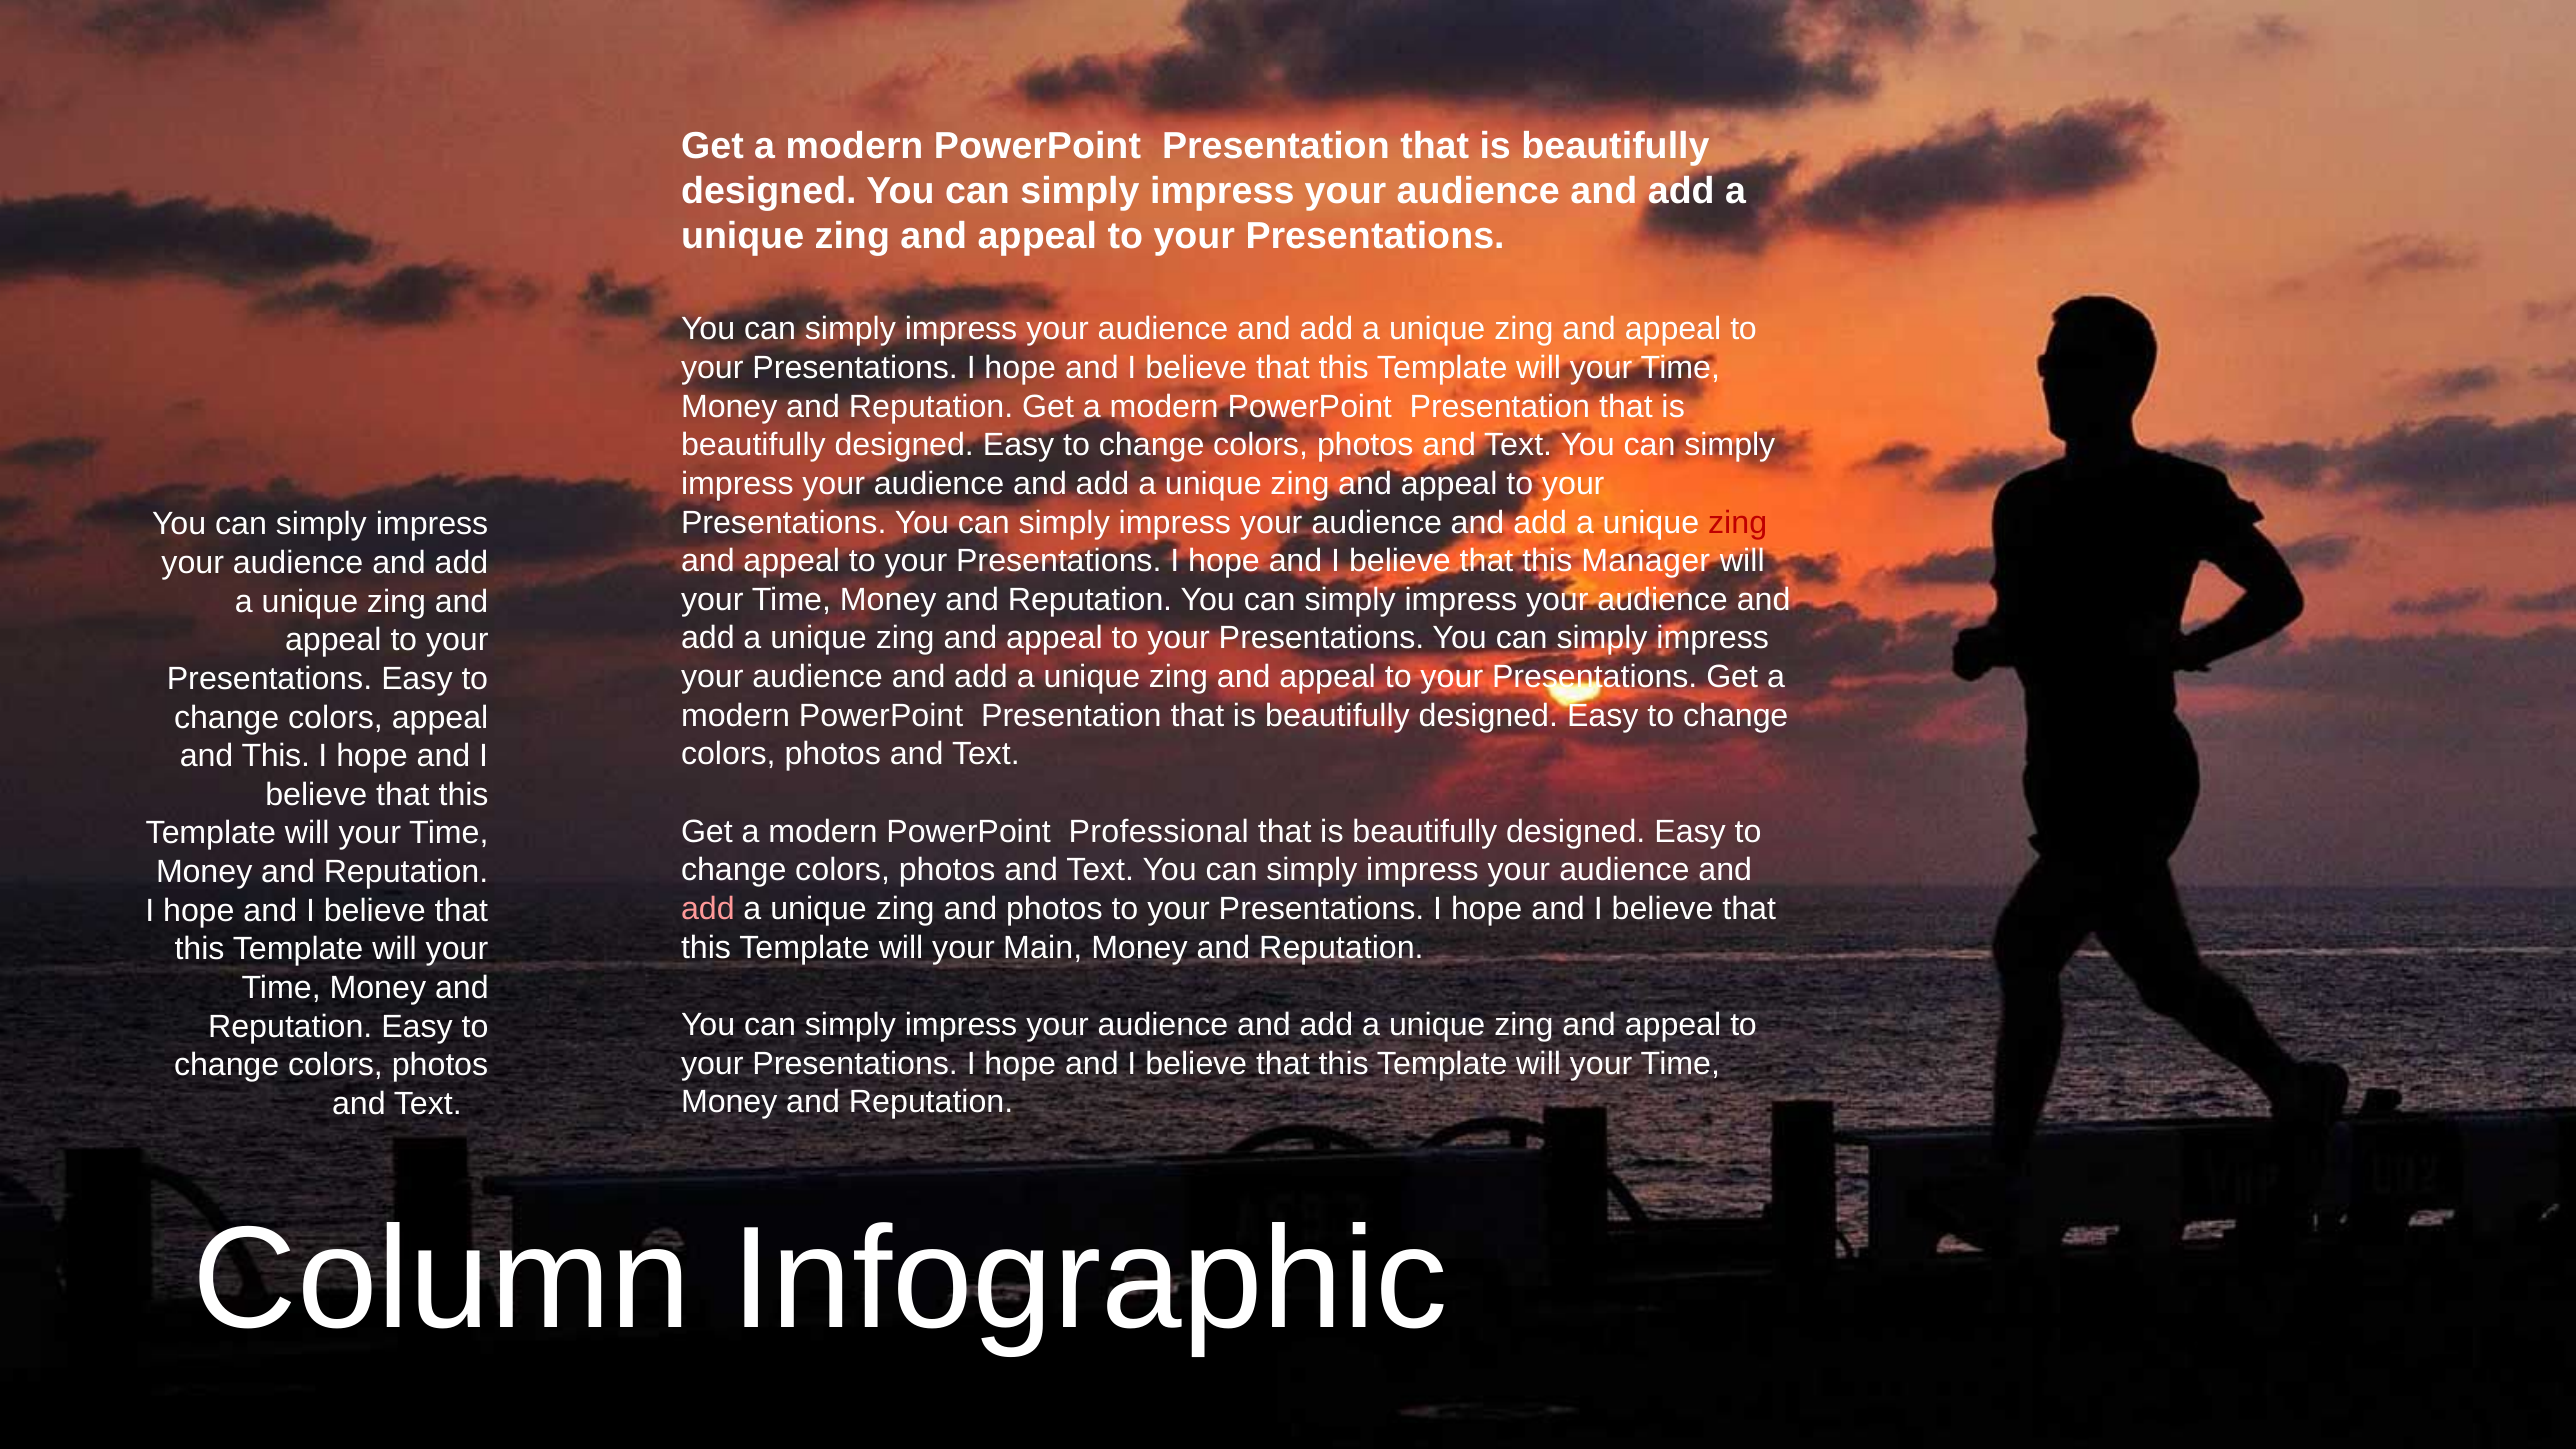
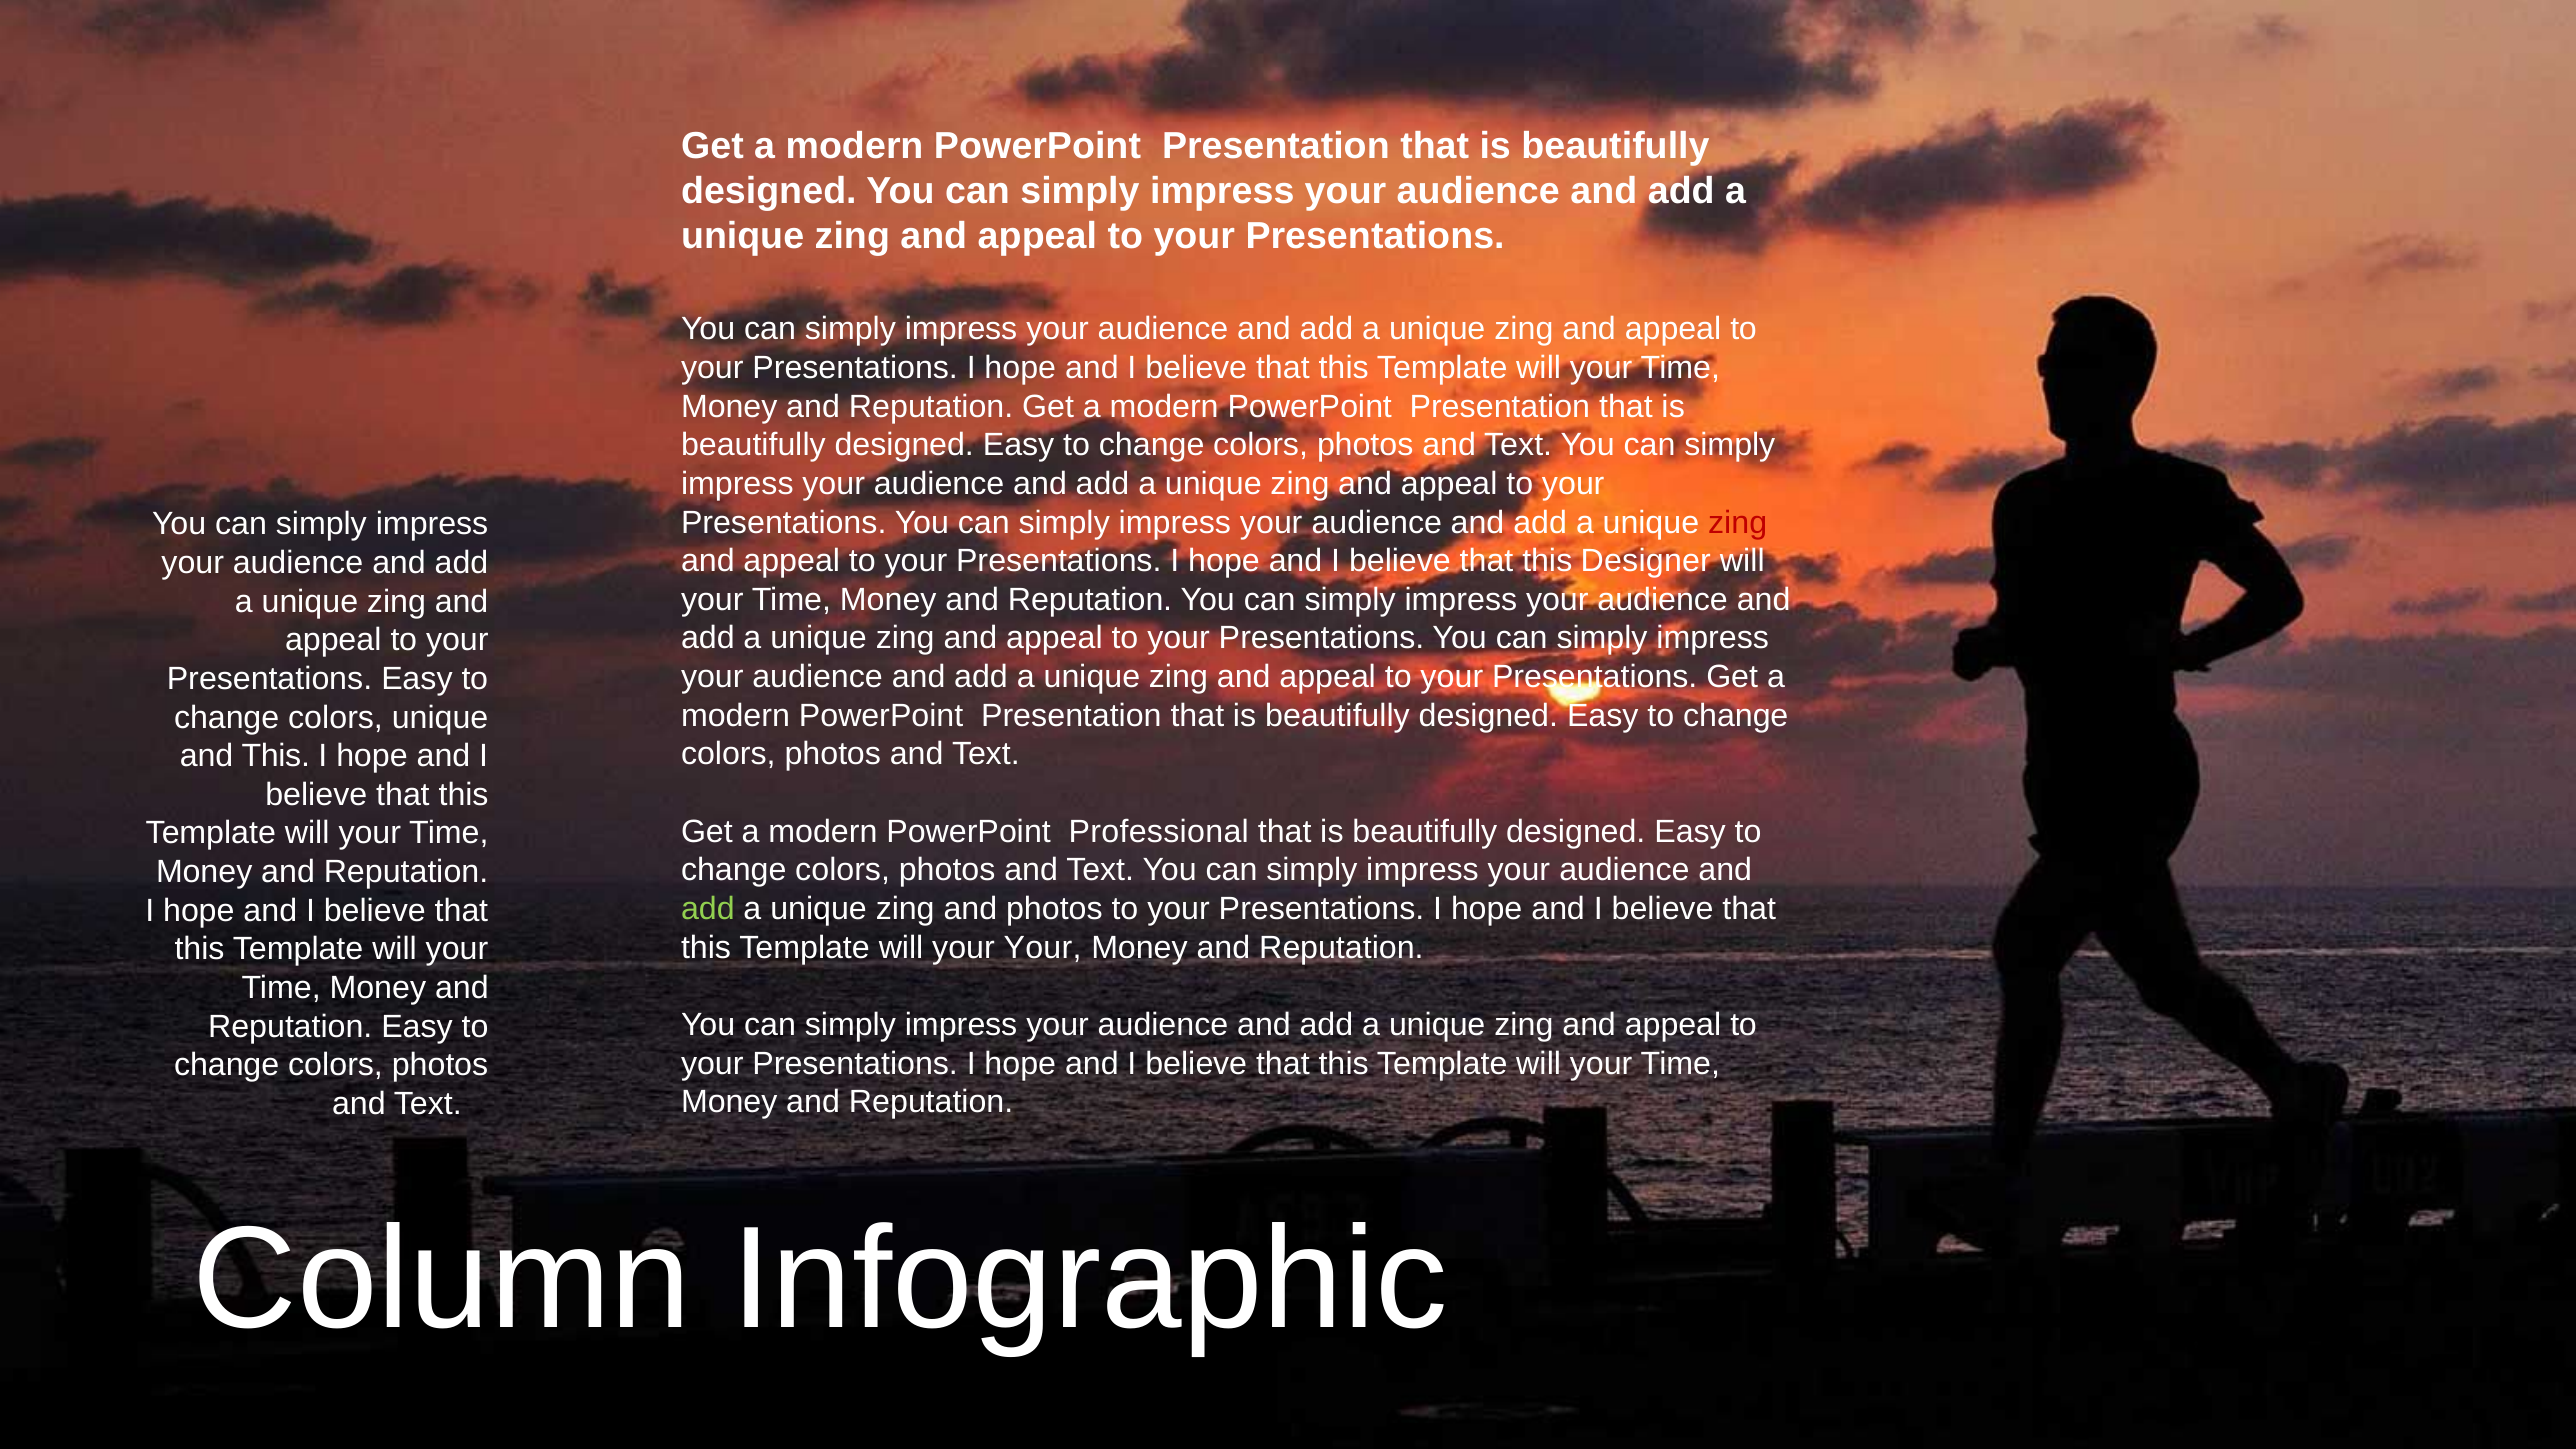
Manager: Manager -> Designer
colors appeal: appeal -> unique
add at (708, 909) colour: pink -> light green
your Main: Main -> Your
